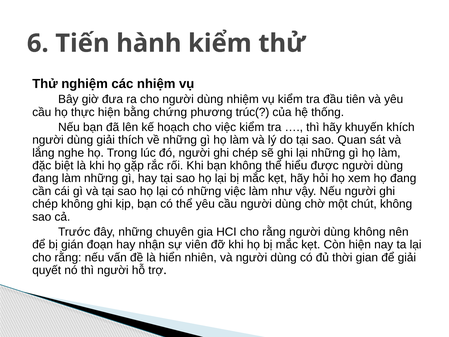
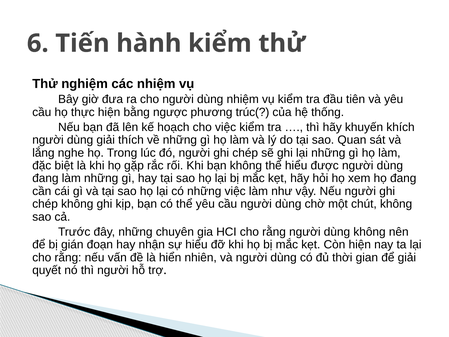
chứng: chứng -> ngược
sự viên: viên -> hiểu
